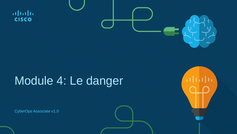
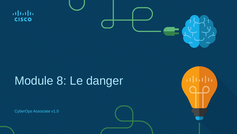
4: 4 -> 8
